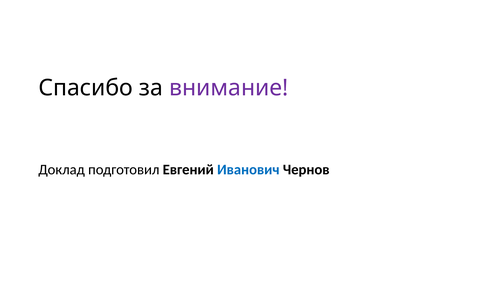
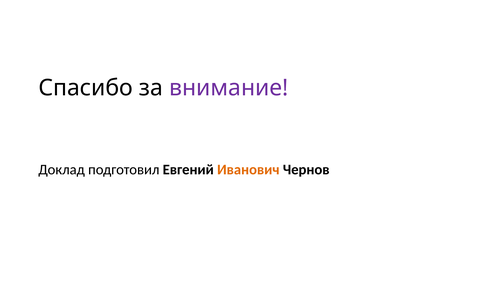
Иванович colour: blue -> orange
